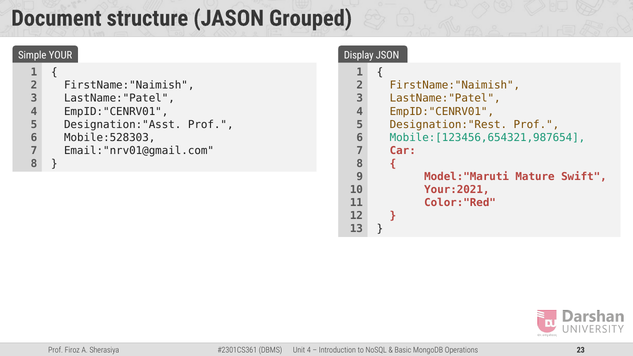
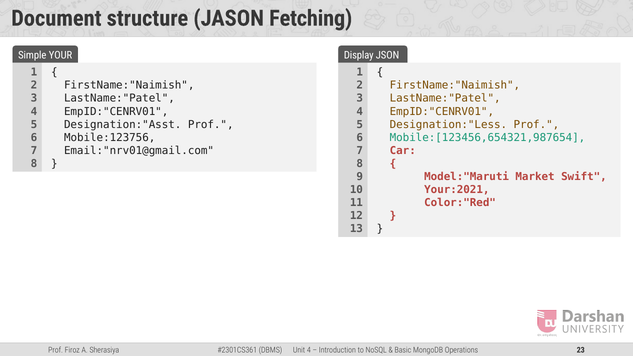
Grouped: Grouped -> Fetching
Designation:"Rest: Designation:"Rest -> Designation:"Less
Mobile:528303: Mobile:528303 -> Mobile:123756
Mature: Mature -> Market
